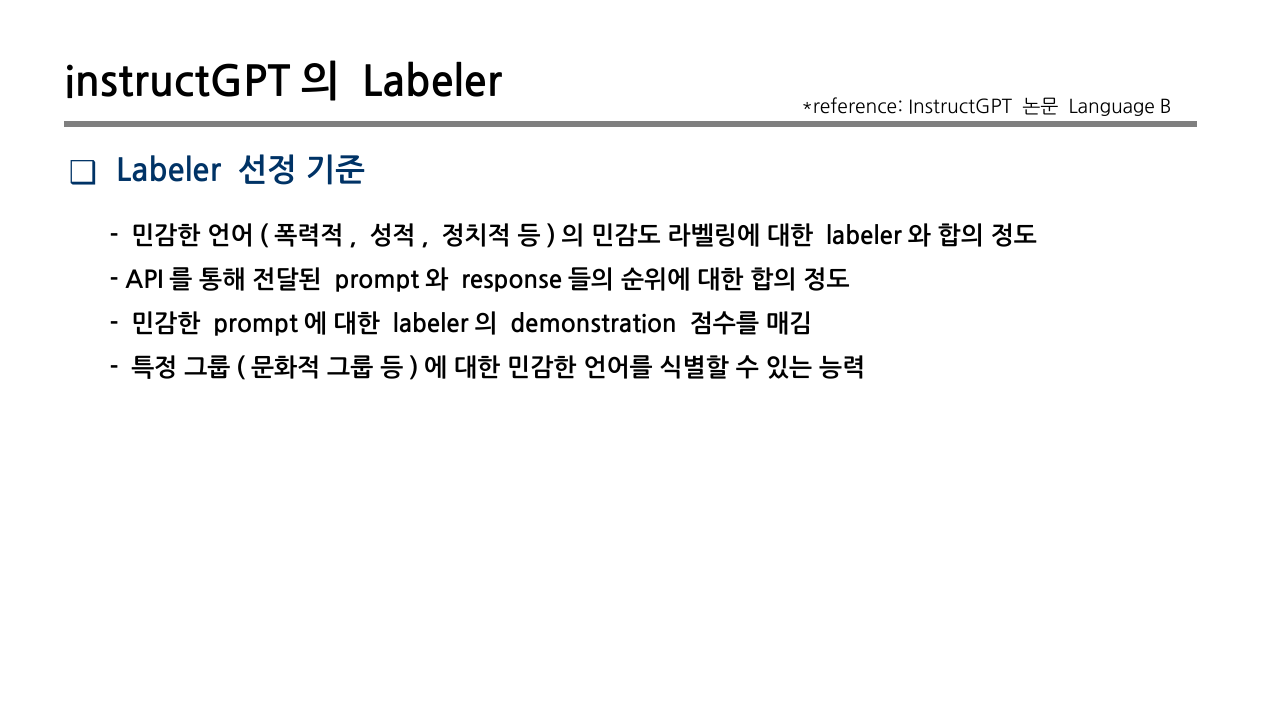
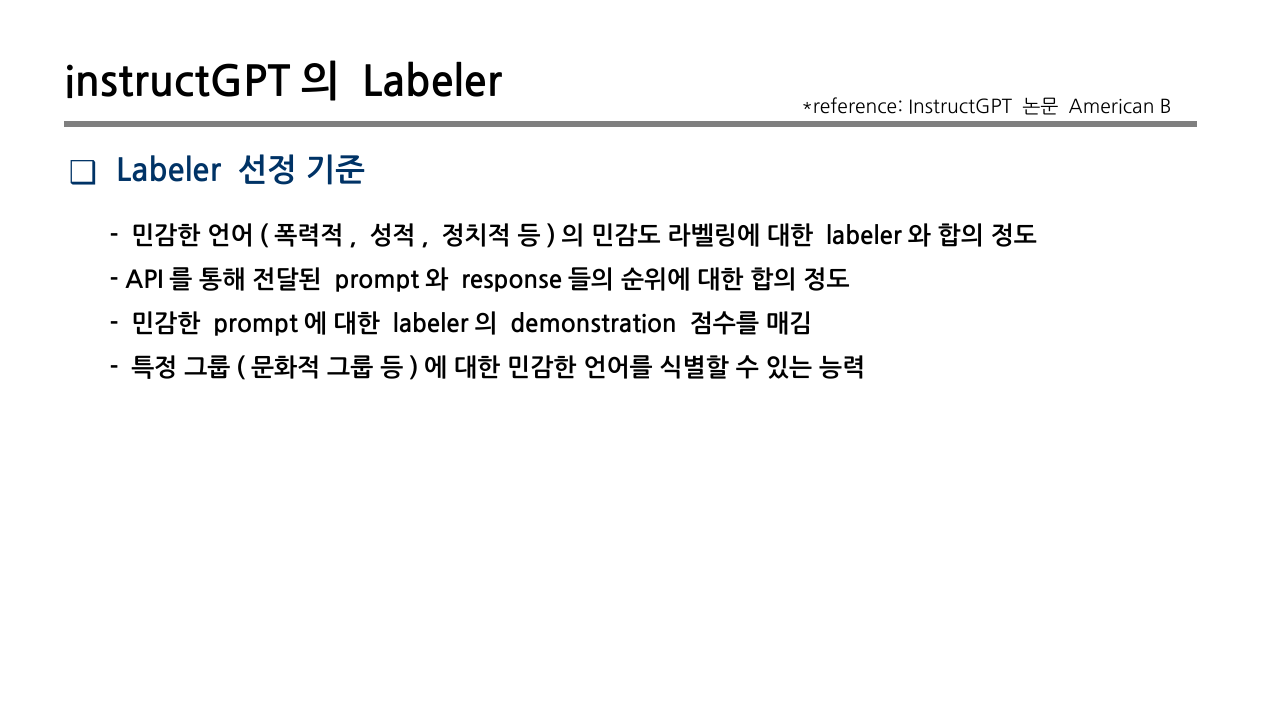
Language: Language -> American
